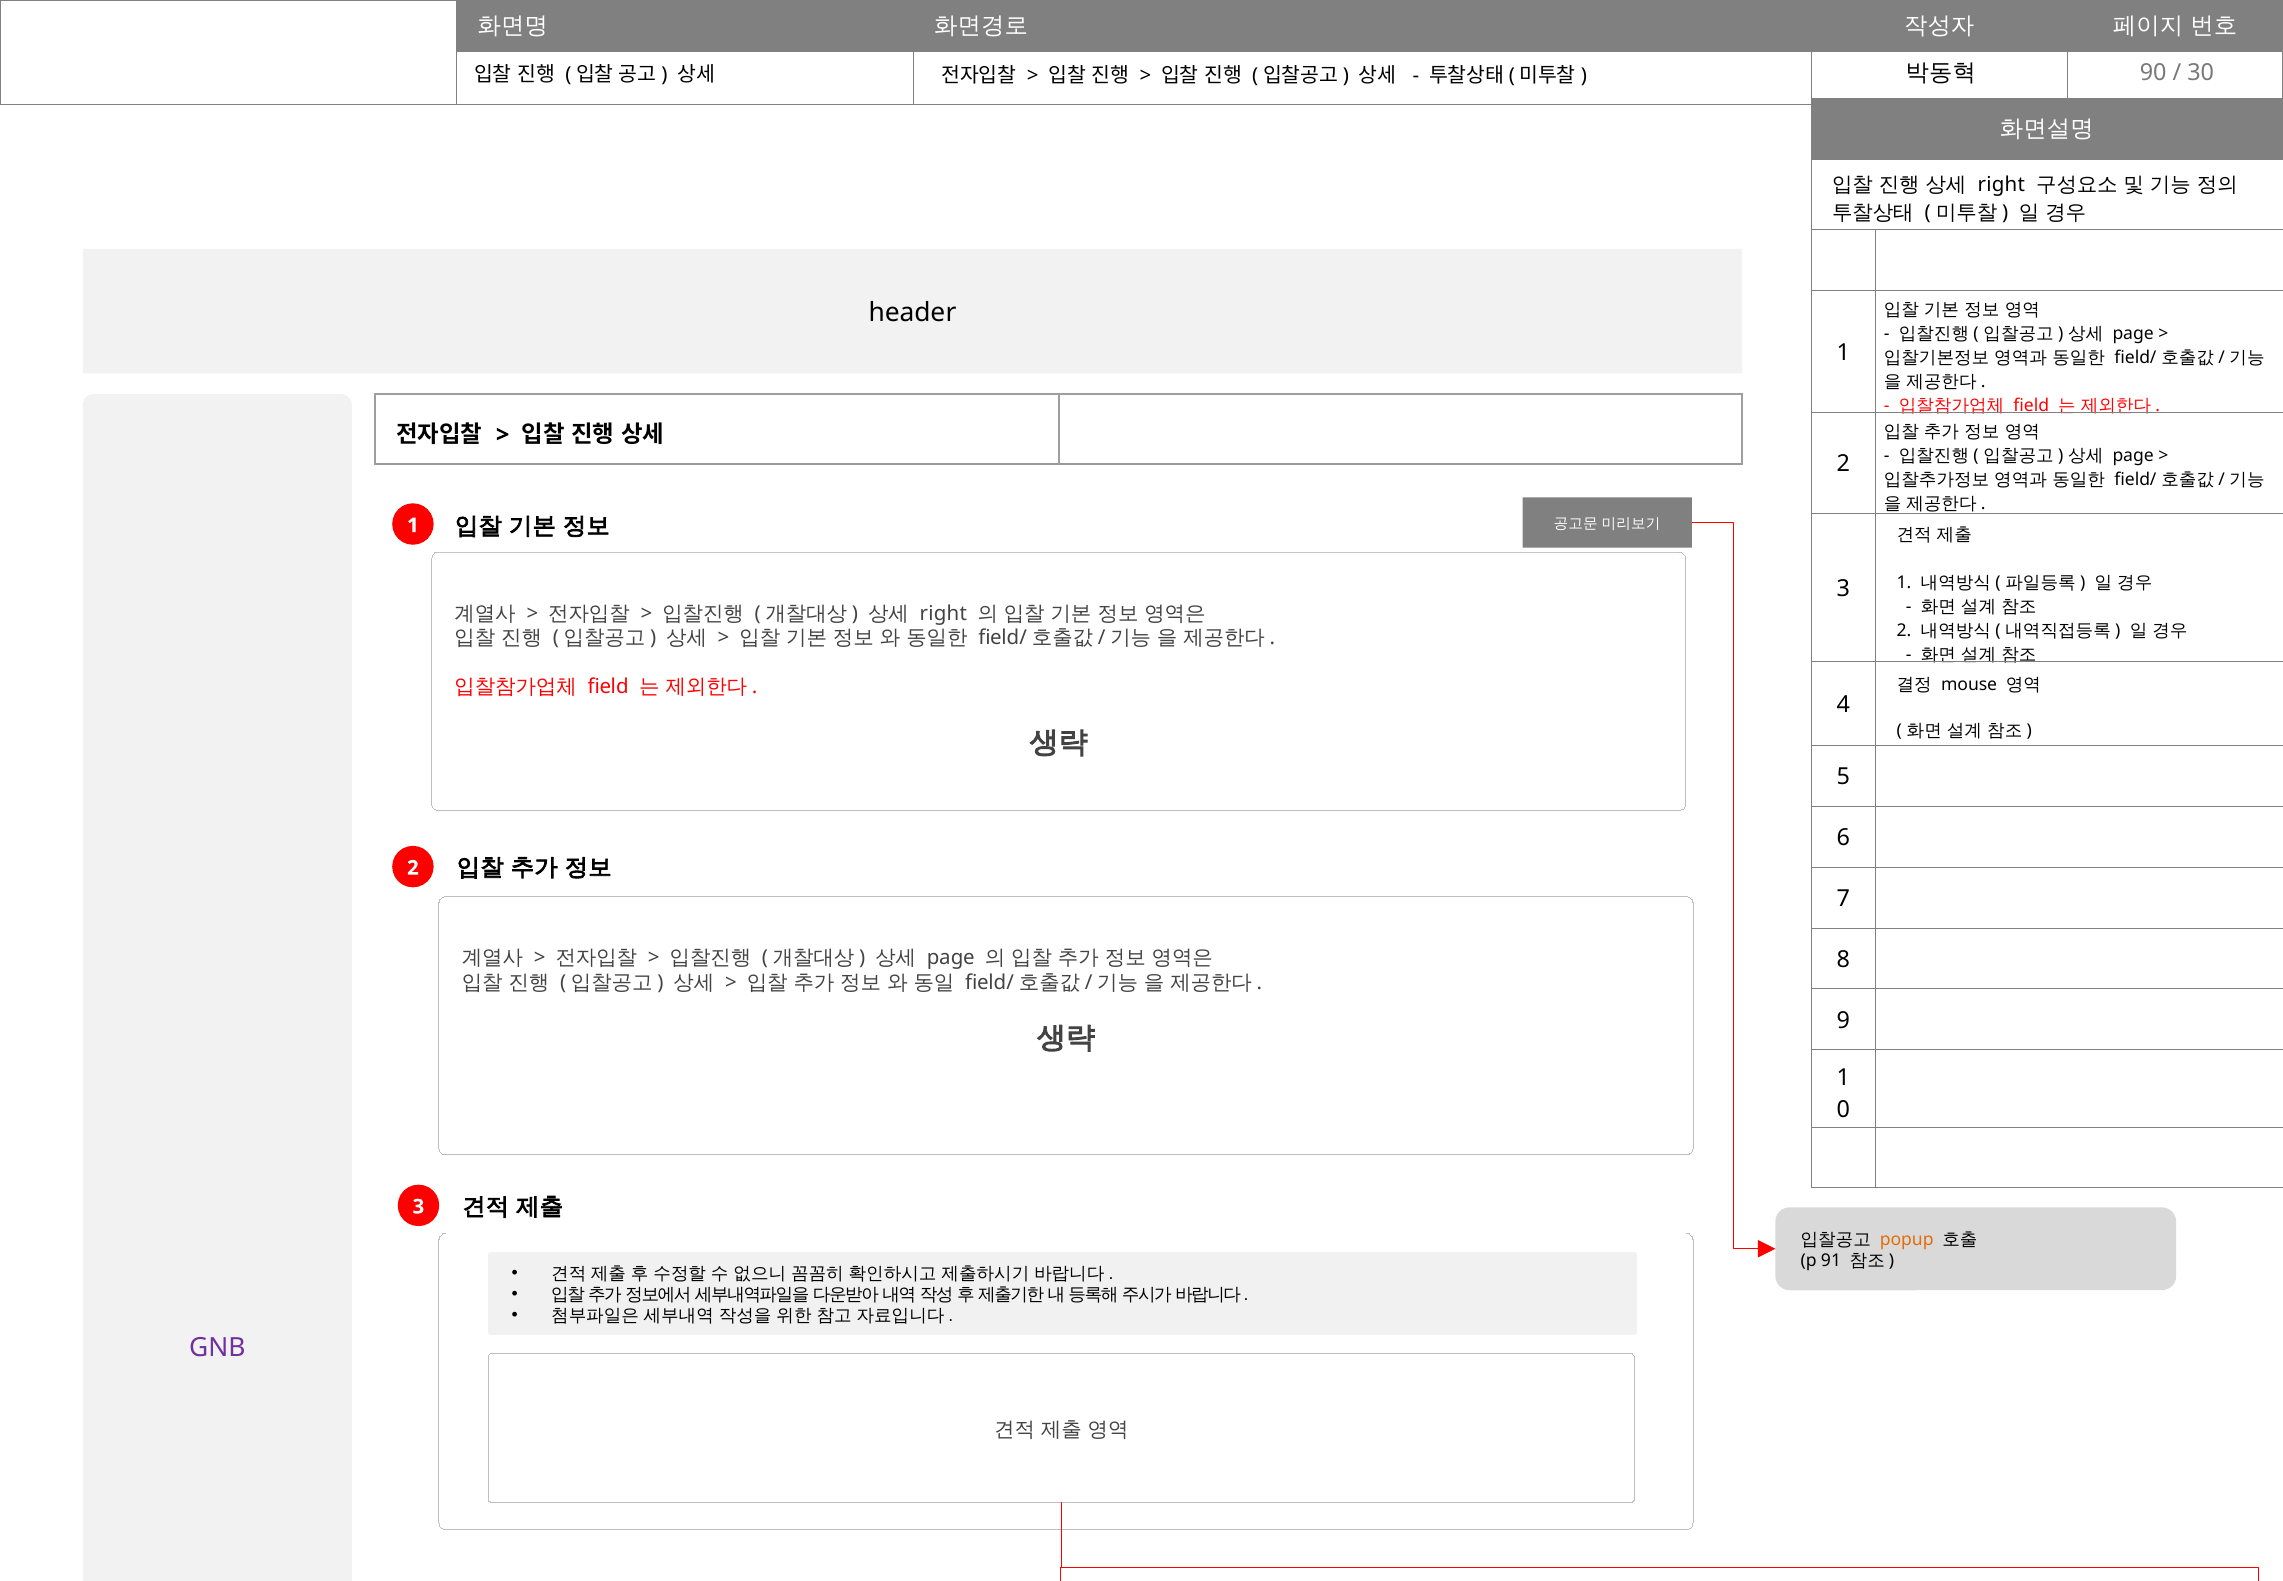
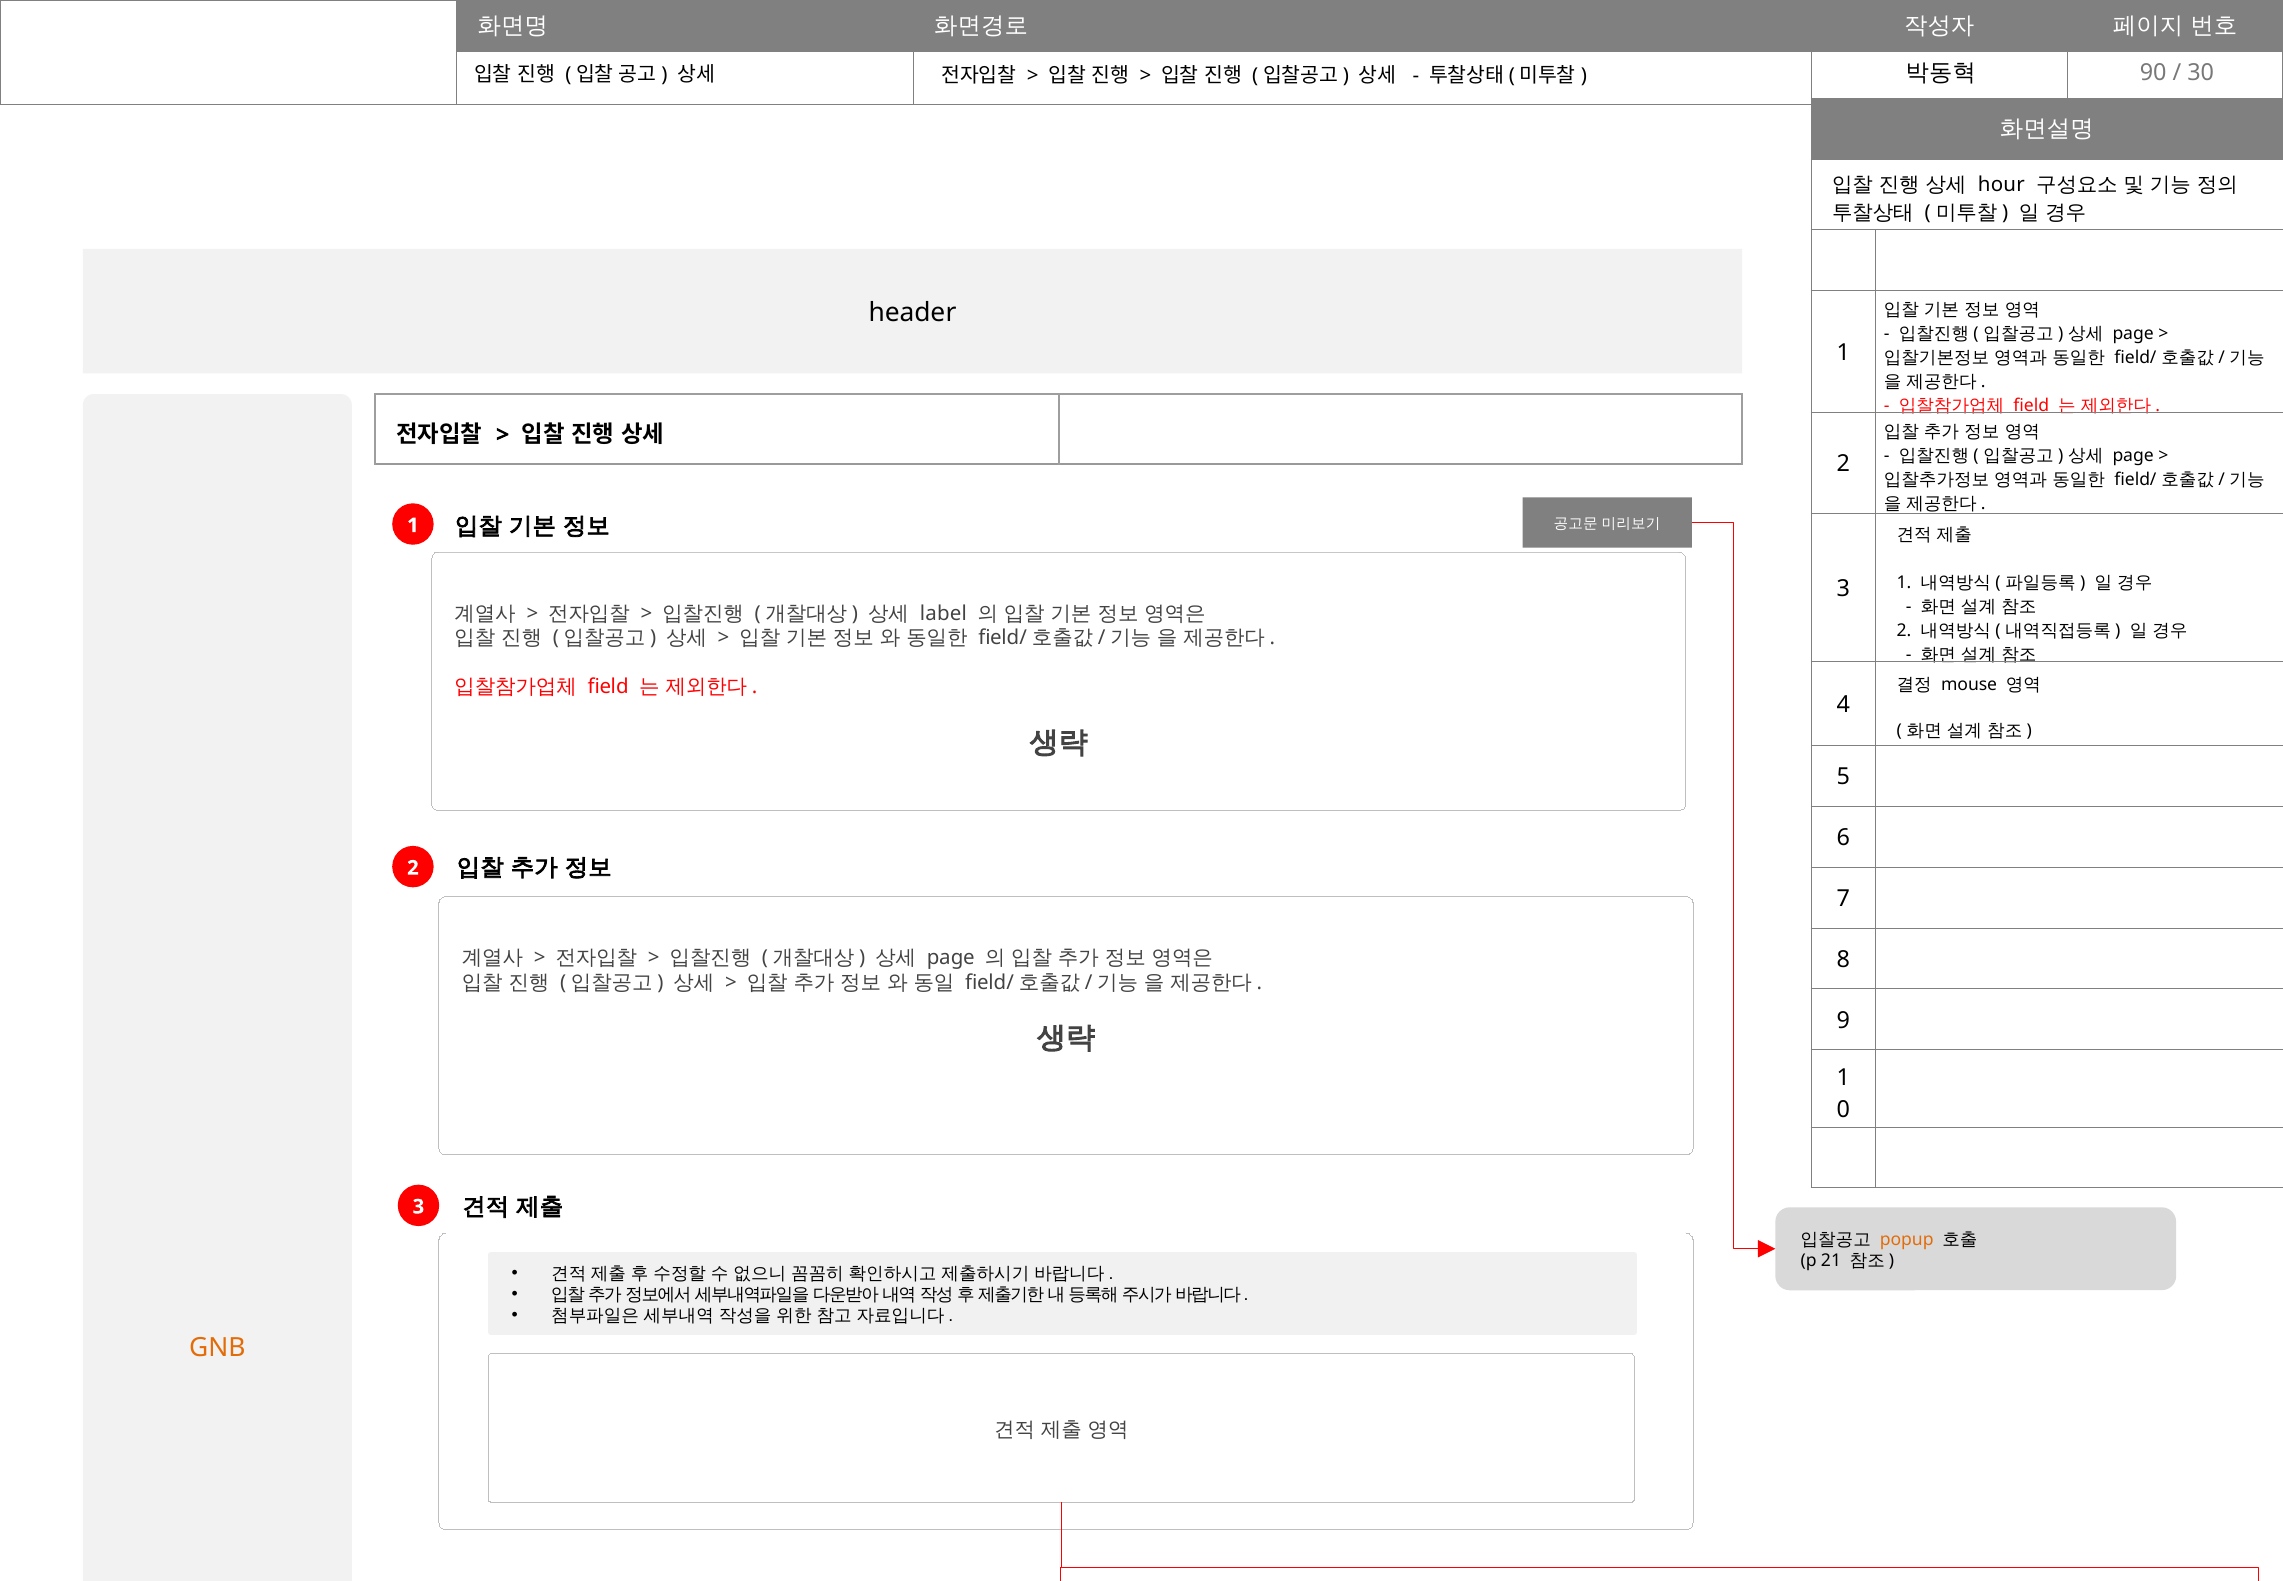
right at (2001, 185): right -> hour
right at (943, 613): right -> label
91: 91 -> 21
GNB colour: purple -> orange
